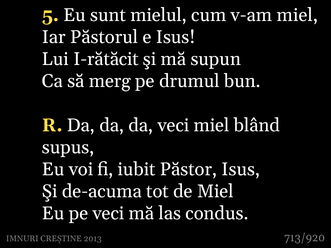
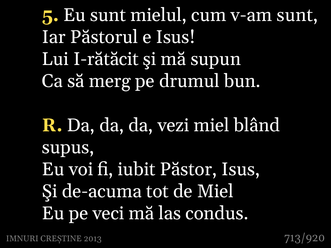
v-am miel: miel -> sunt
da veci: veci -> vezi
